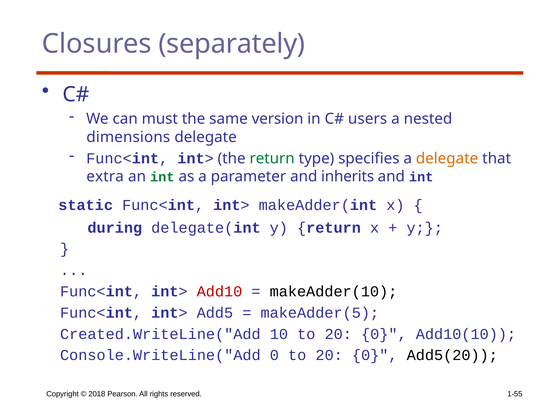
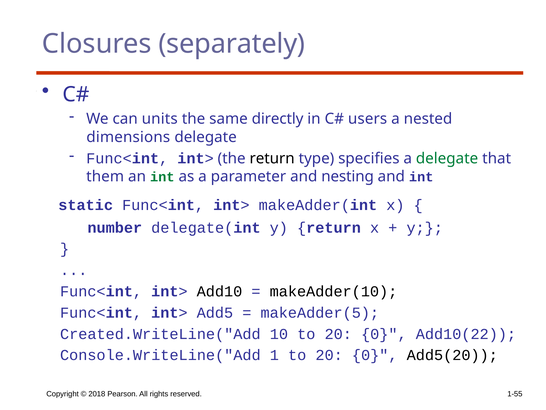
must: must -> units
version: version -> directly
return at (272, 158) colour: green -> black
delegate at (447, 158) colour: orange -> green
extra: extra -> them
inherits: inherits -> nesting
during: during -> number
Add10 colour: red -> black
Add10(10: Add10(10 -> Add10(22
0: 0 -> 1
